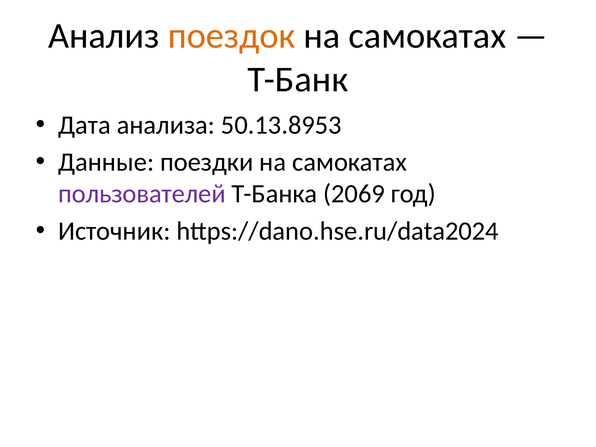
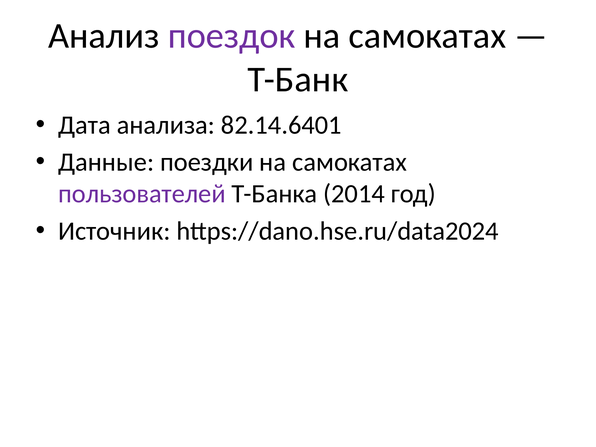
поездок colour: orange -> purple
50.13.8953: 50.13.8953 -> 82.14.6401
2069: 2069 -> 2014
